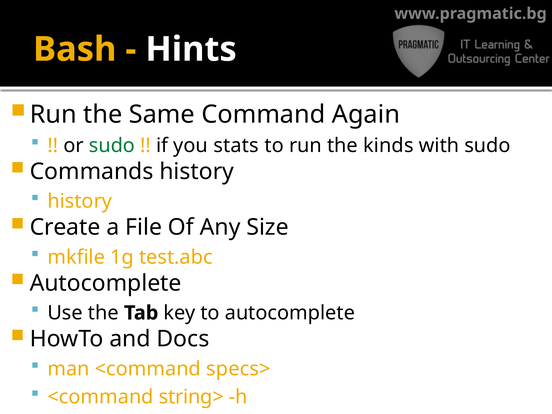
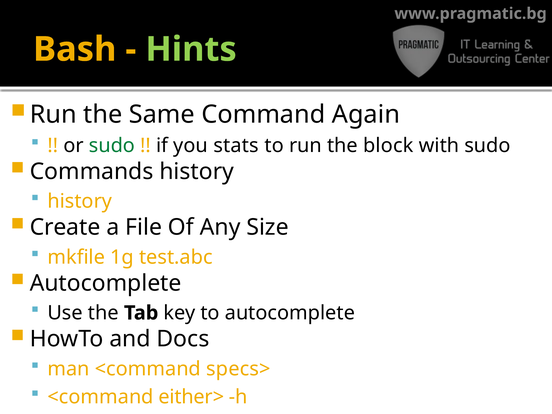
Hints colour: white -> light green
kinds: kinds -> block
string>: string> -> either>
